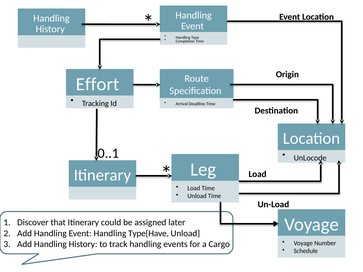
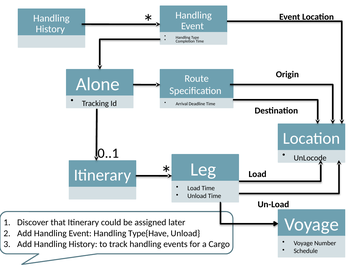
Effort: Effort -> Alone
